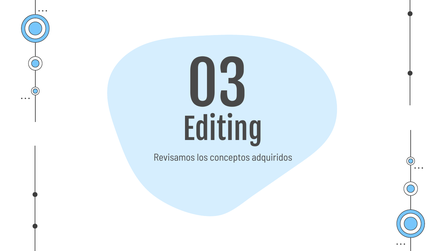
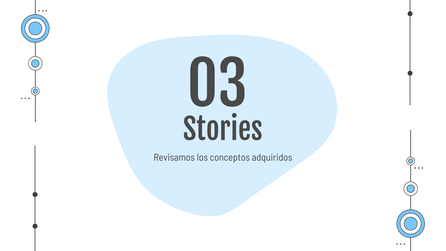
Editing: Editing -> Stories
